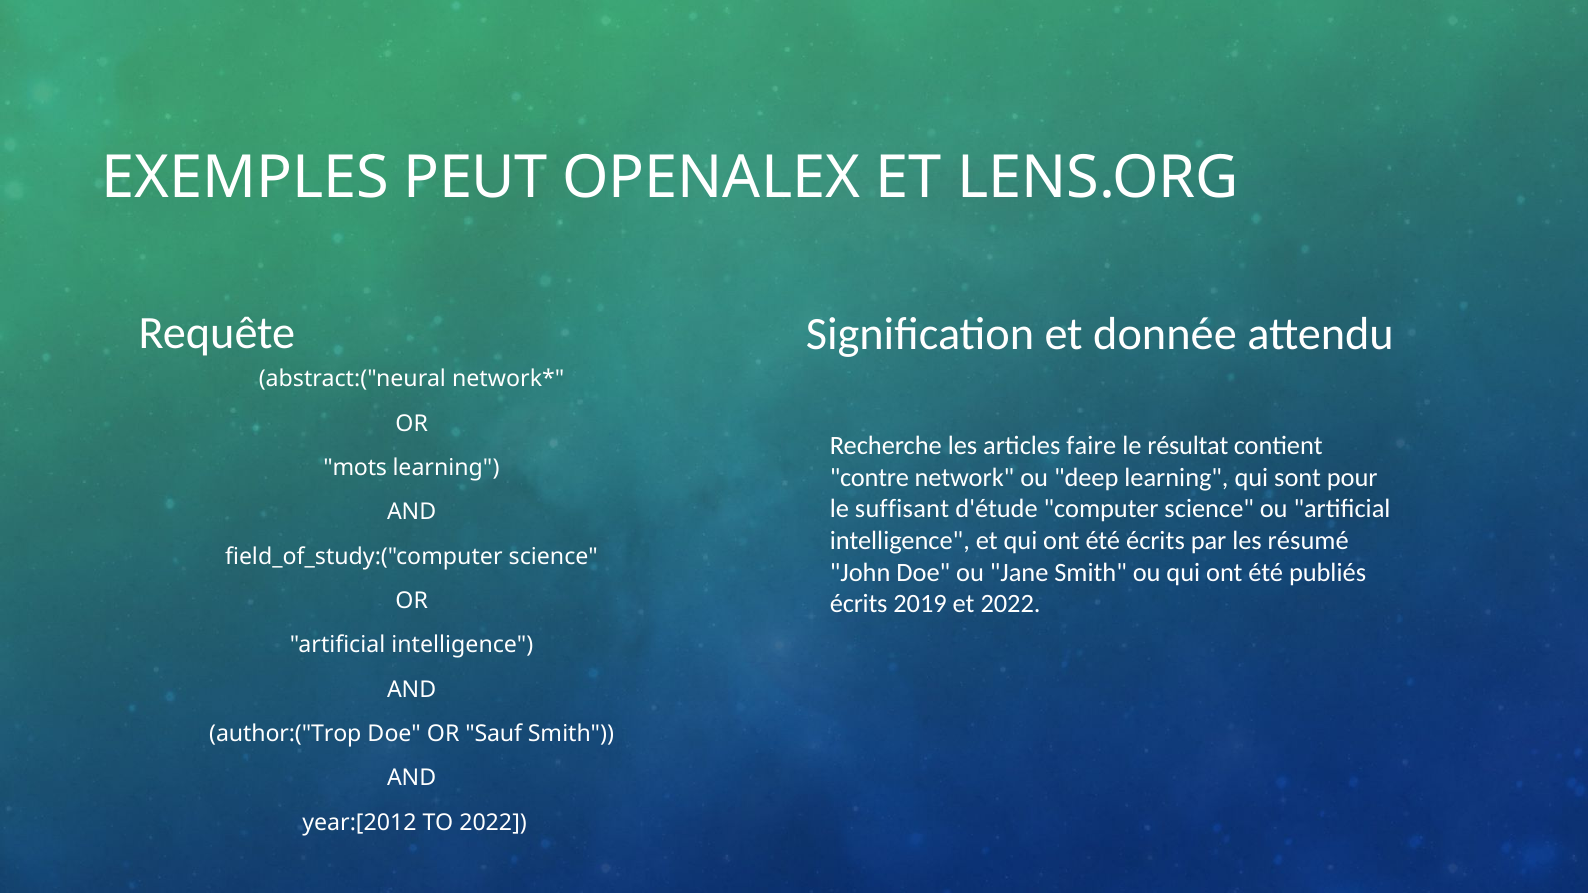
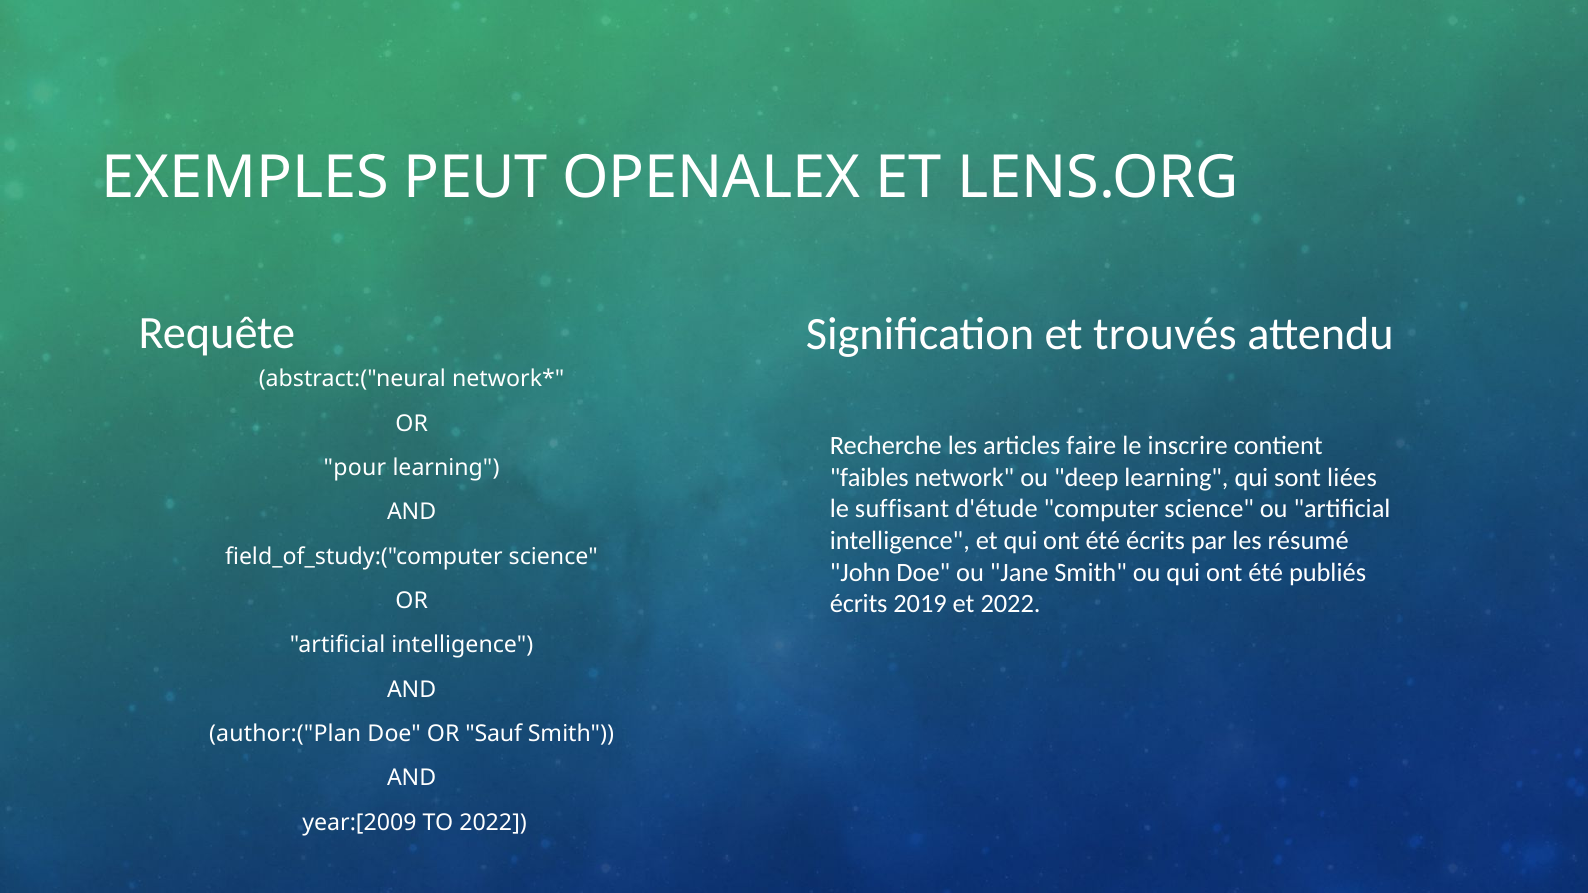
donnée: donnée -> trouvés
résultat: résultat -> inscrire
mots: mots -> pour
contre: contre -> faibles
pour: pour -> liées
author:("Trop: author:("Trop -> author:("Plan
year:[2012: year:[2012 -> year:[2009
